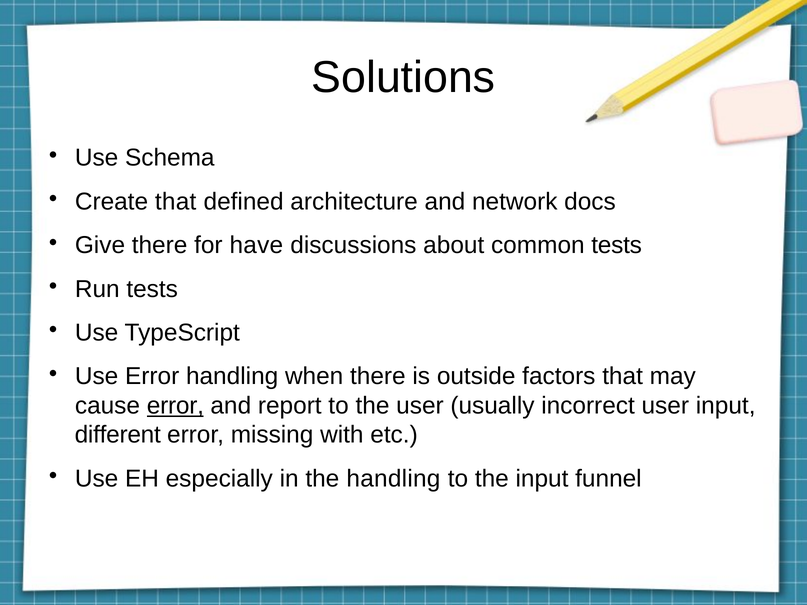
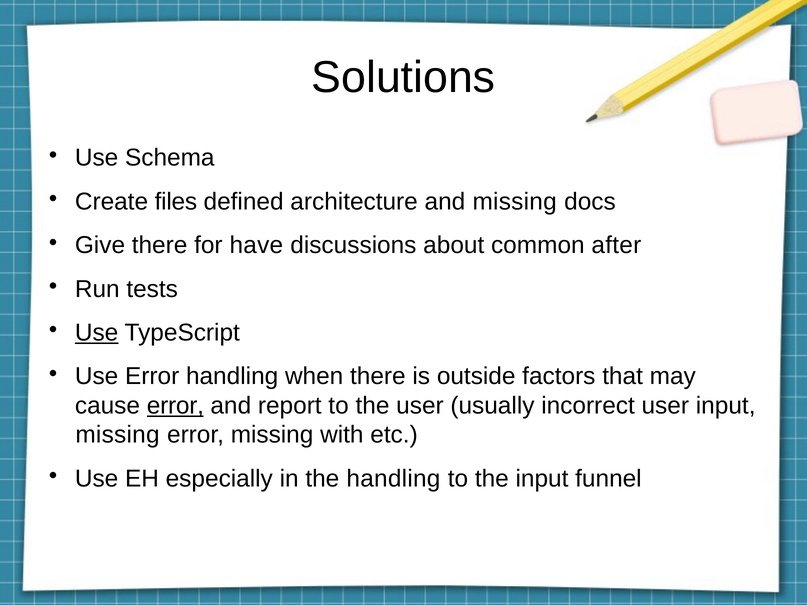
Create that: that -> files
and network: network -> missing
common tests: tests -> after
Use at (97, 333) underline: none -> present
different at (118, 435): different -> missing
